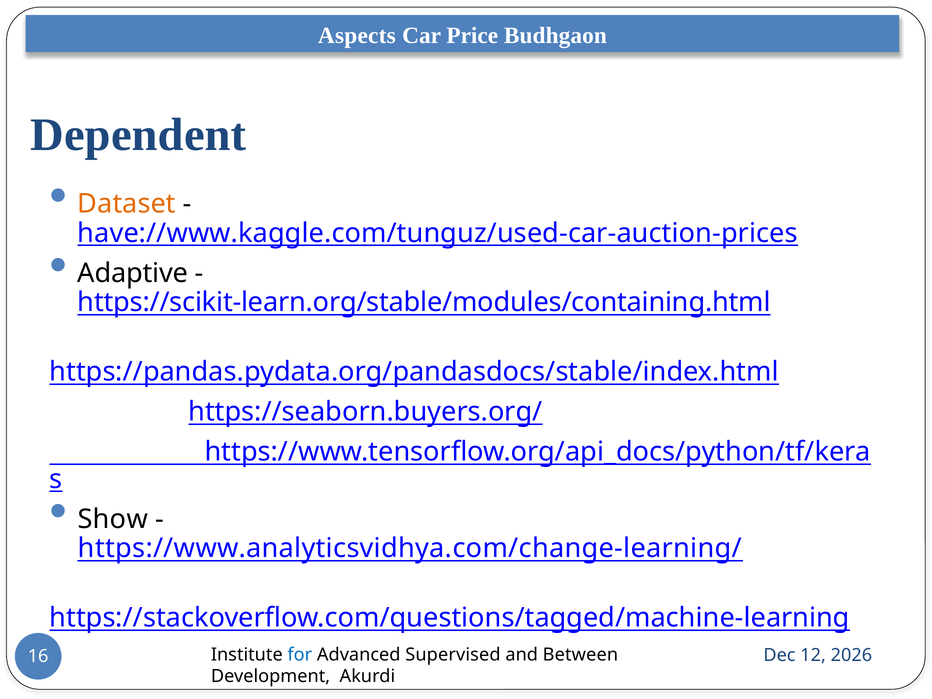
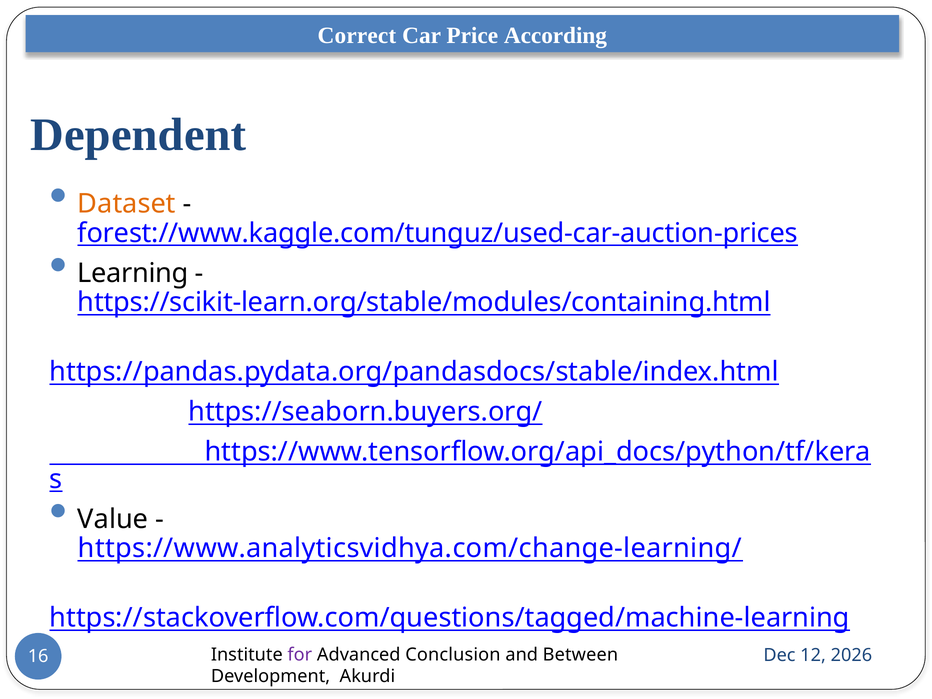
Aspects: Aspects -> Correct
Budhgaon: Budhgaon -> According
have://www.kaggle.com/tunguz/used-car-auction-prices: have://www.kaggle.com/tunguz/used-car-auction-prices -> forest://www.kaggle.com/tunguz/used-car-auction-prices
Adaptive: Adaptive -> Learning
Show: Show -> Value
for colour: blue -> purple
Supervised: Supervised -> Conclusion
